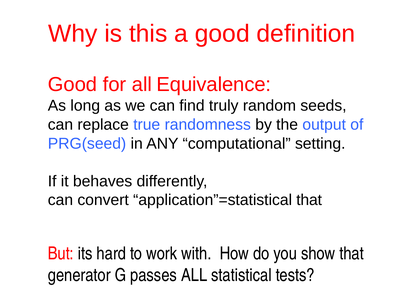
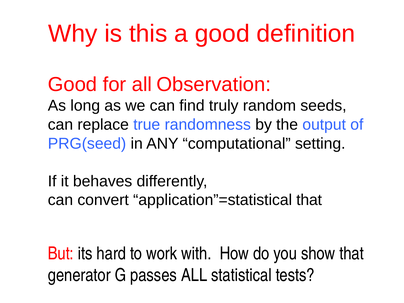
Equivalence: Equivalence -> Observation
